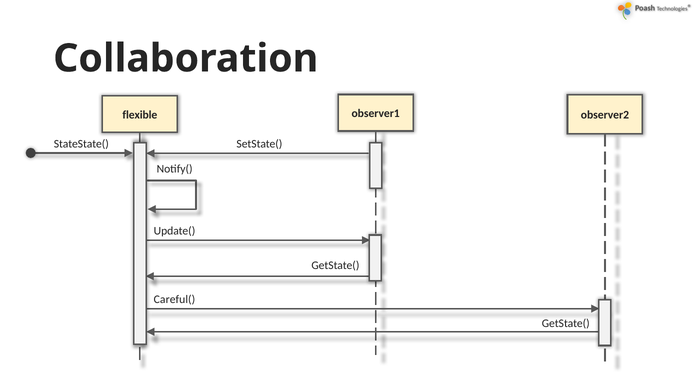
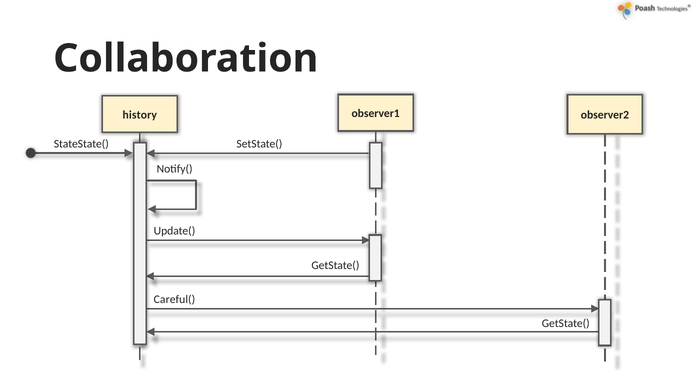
flexible: flexible -> history
